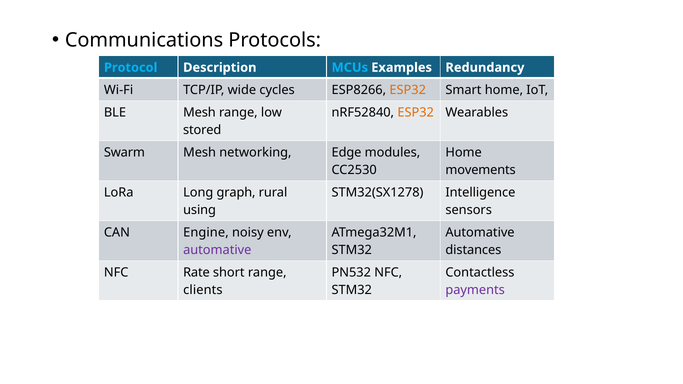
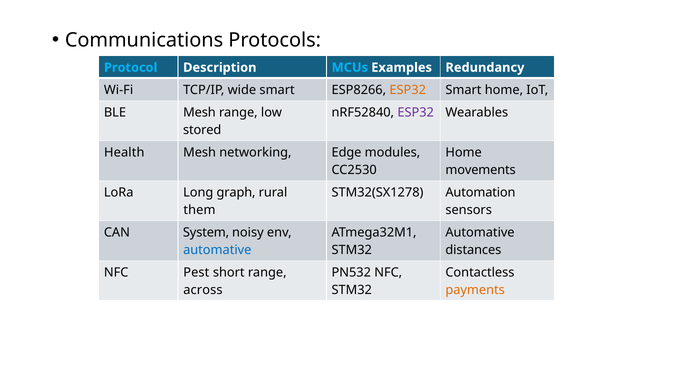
wide cycles: cycles -> smart
ESP32 at (416, 113) colour: orange -> purple
Swarm: Swarm -> Health
Intelligence: Intelligence -> Automation
using: using -> them
Engine: Engine -> System
automative at (217, 250) colour: purple -> blue
Rate: Rate -> Pest
clients: clients -> across
payments colour: purple -> orange
